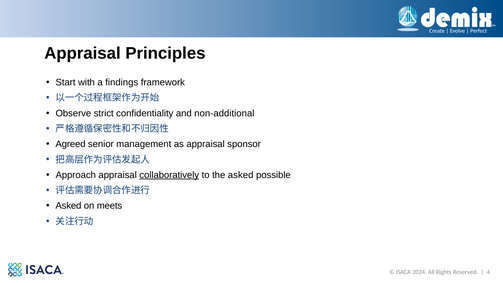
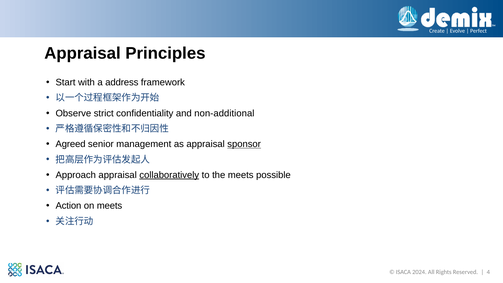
findings: findings -> address
sponsor underline: none -> present
the asked: asked -> meets
Asked at (68, 206): Asked -> Action
